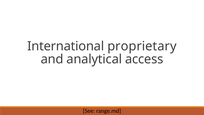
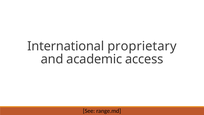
analytical: analytical -> academic
